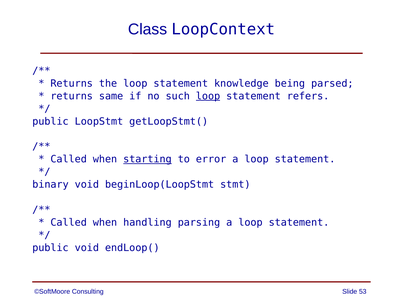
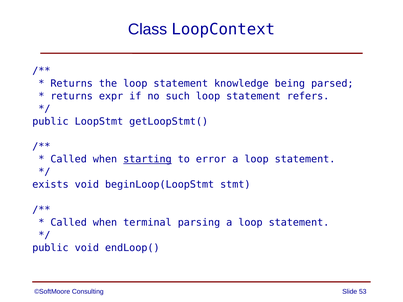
same: same -> expr
loop at (208, 96) underline: present -> none
binary: binary -> exists
handling: handling -> terminal
